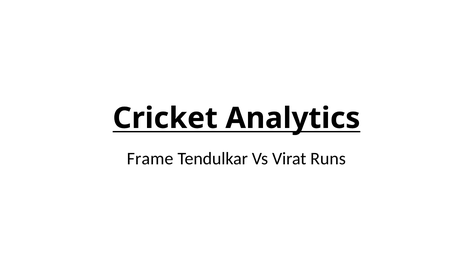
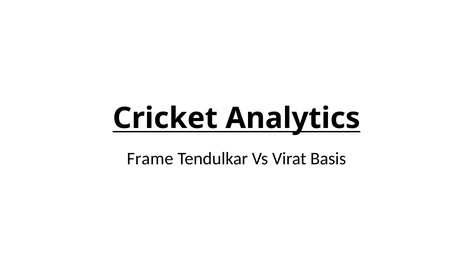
Runs: Runs -> Basis
